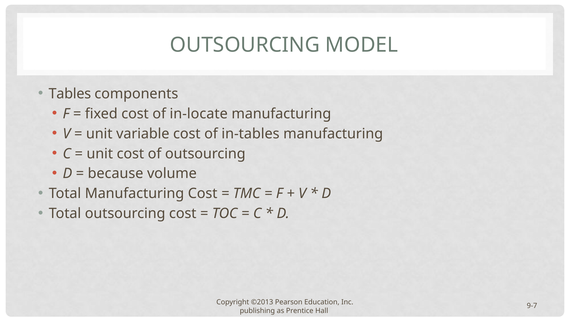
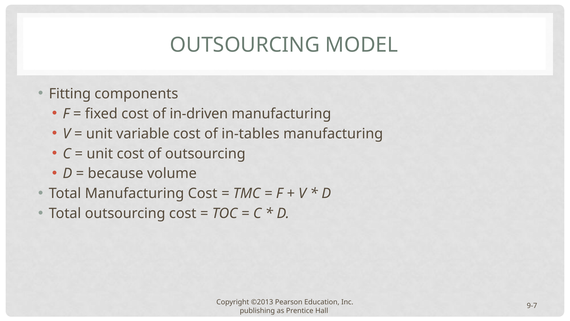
Tables: Tables -> Fitting
in-locate: in-locate -> in-driven
